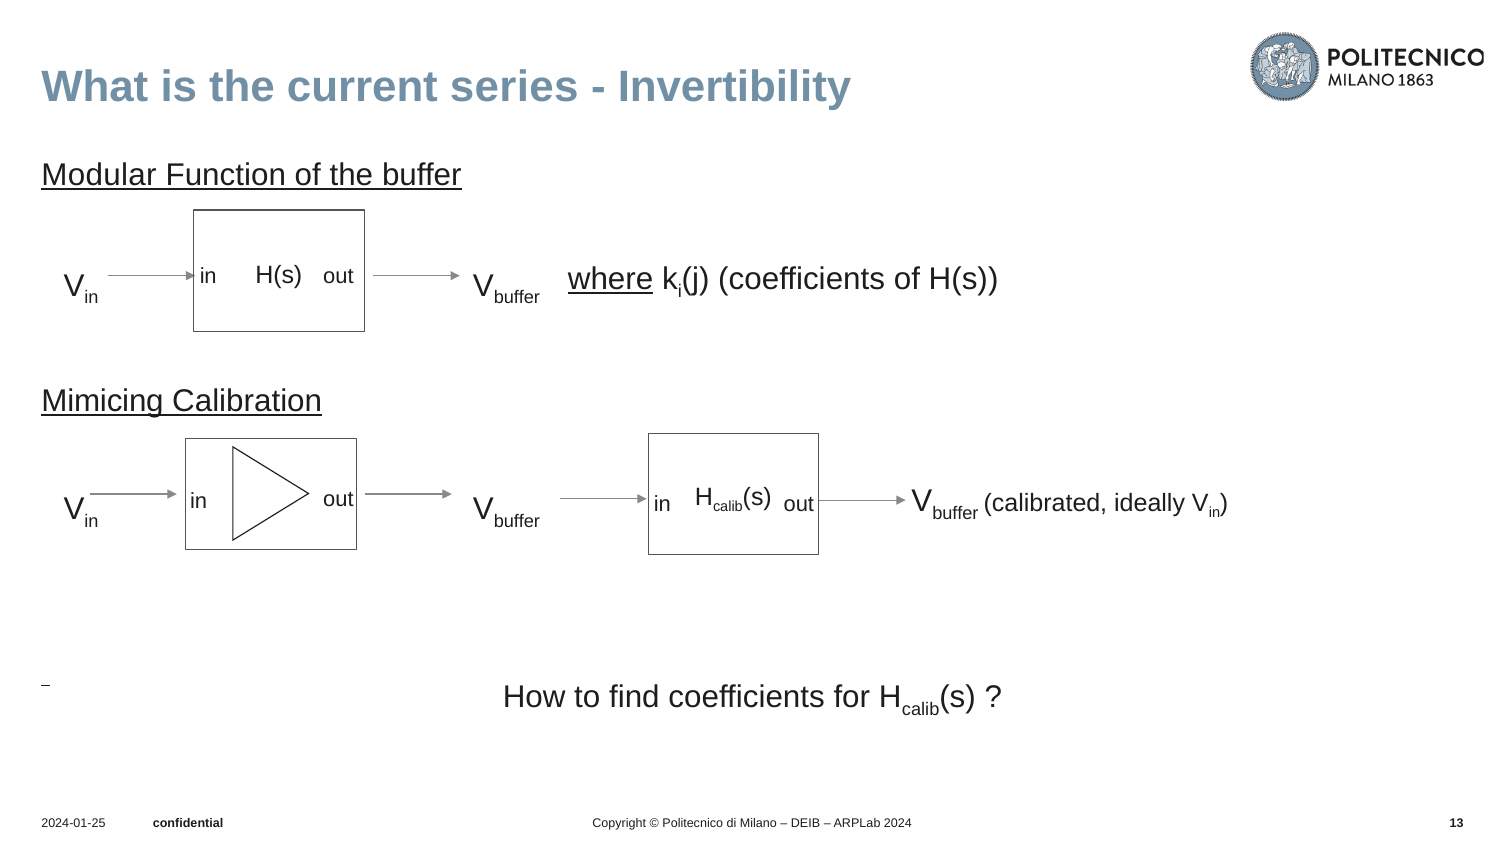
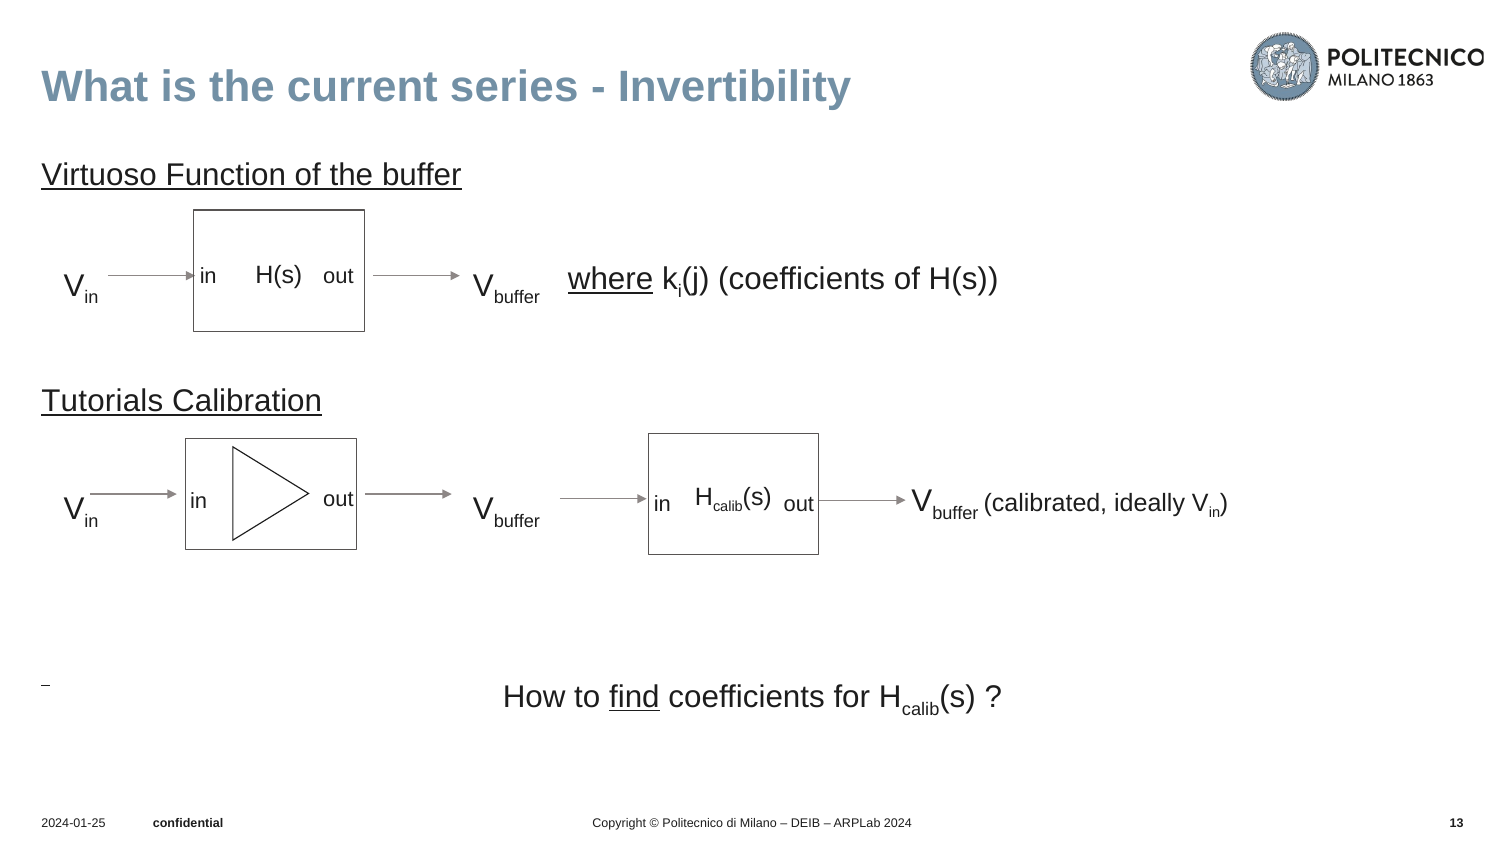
Modular: Modular -> Virtuoso
Mimicing: Mimicing -> Tutorials
find underline: none -> present
